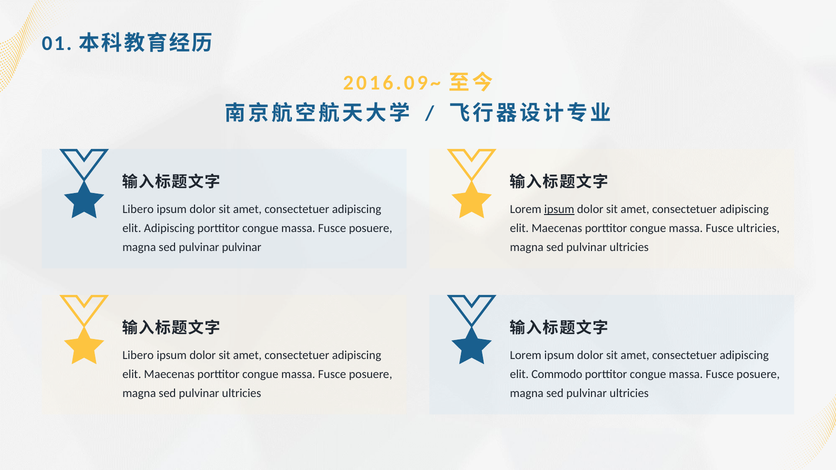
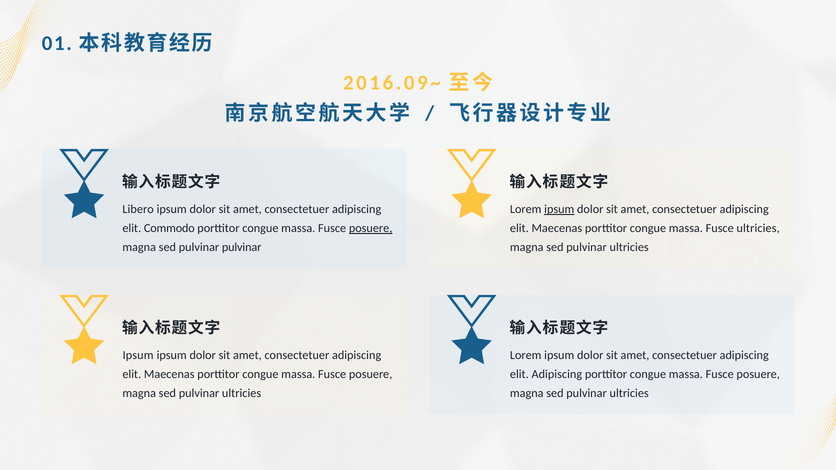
elit Adipiscing: Adipiscing -> Commodo
posuere at (371, 228) underline: none -> present
Libero at (138, 355): Libero -> Ipsum
elit Commodo: Commodo -> Adipiscing
